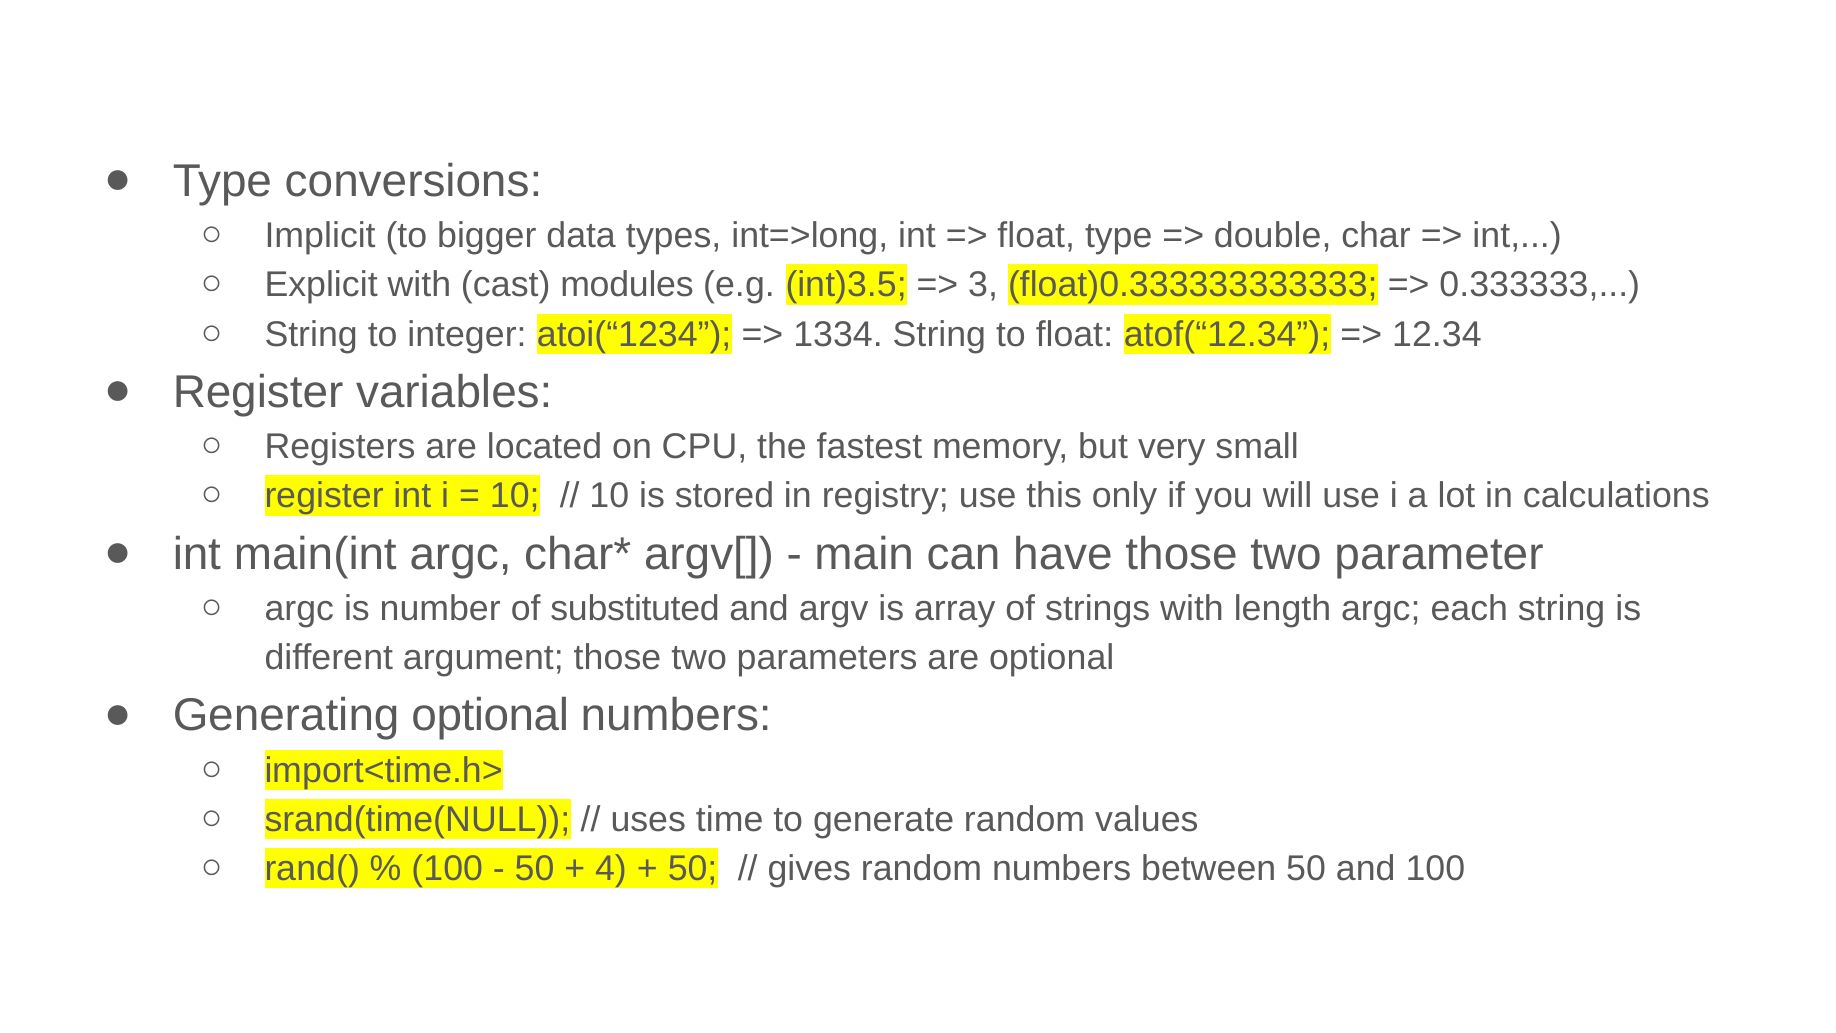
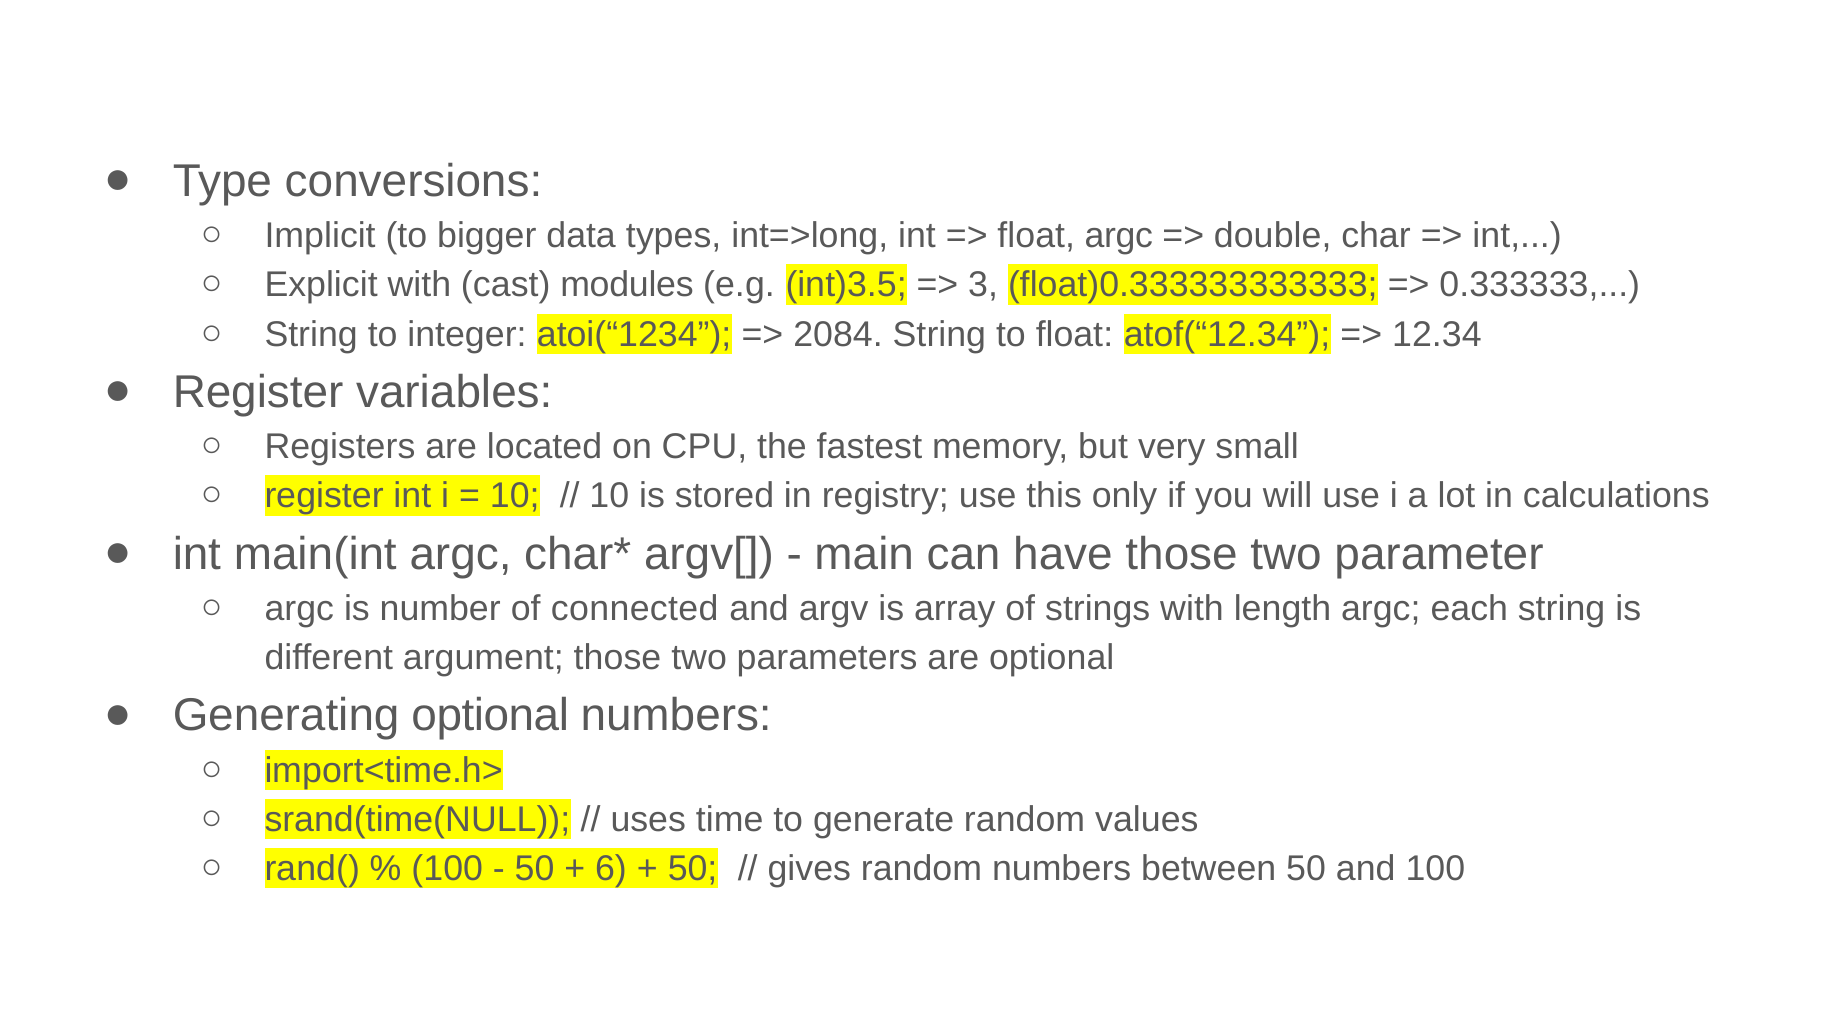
float type: type -> argc
1334: 1334 -> 2084
substituted: substituted -> connected
4: 4 -> 6
